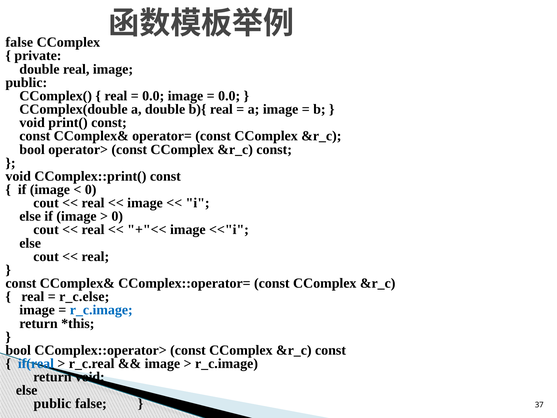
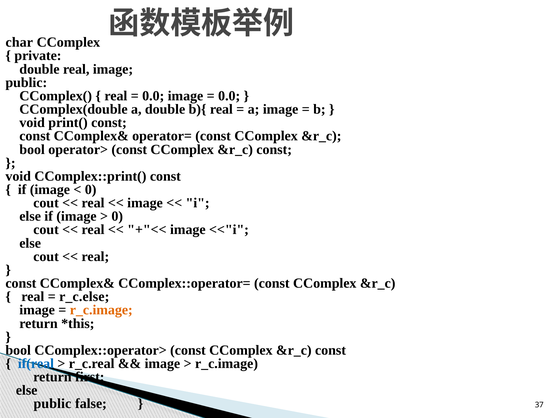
false at (19, 42): false -> char
r_c.image at (101, 310) colour: blue -> orange
return void: void -> first
